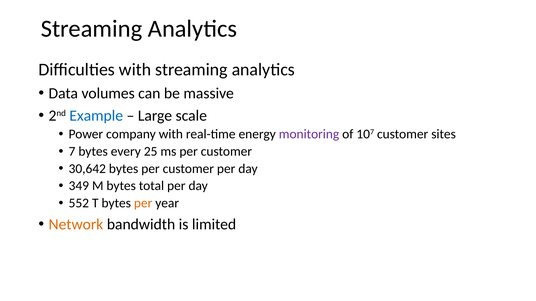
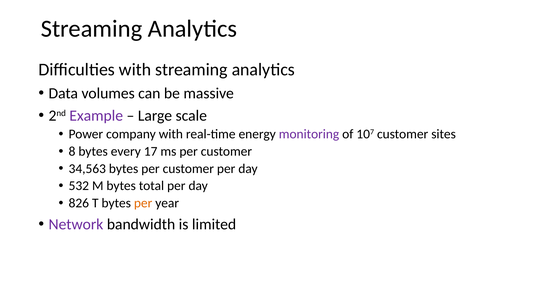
Example colour: blue -> purple
7: 7 -> 8
25: 25 -> 17
30,642: 30,642 -> 34,563
349: 349 -> 532
552: 552 -> 826
Network colour: orange -> purple
